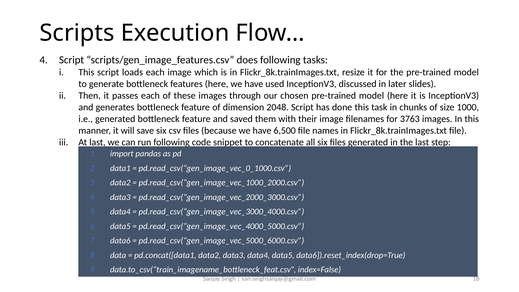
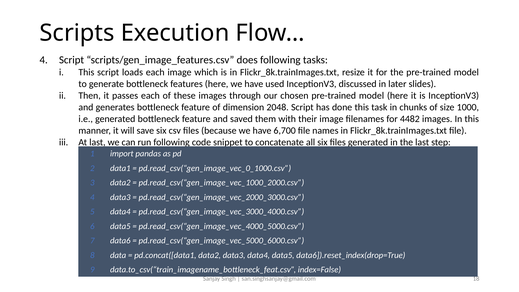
3763: 3763 -> 4482
6,500: 6,500 -> 6,700
